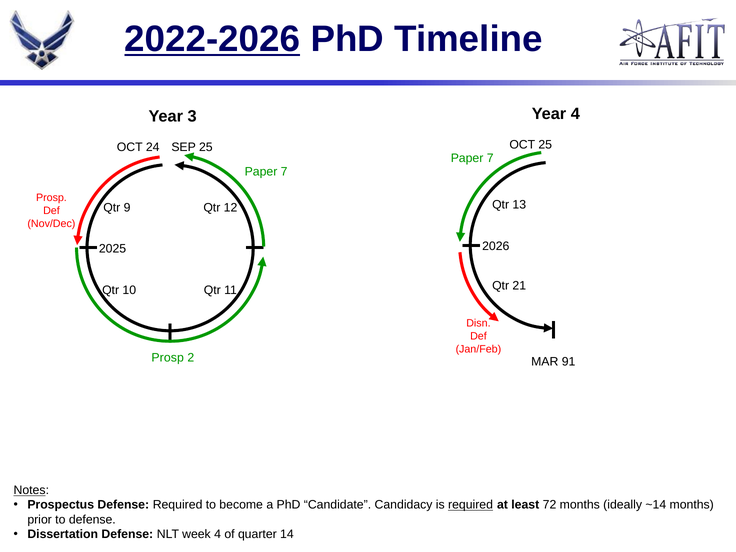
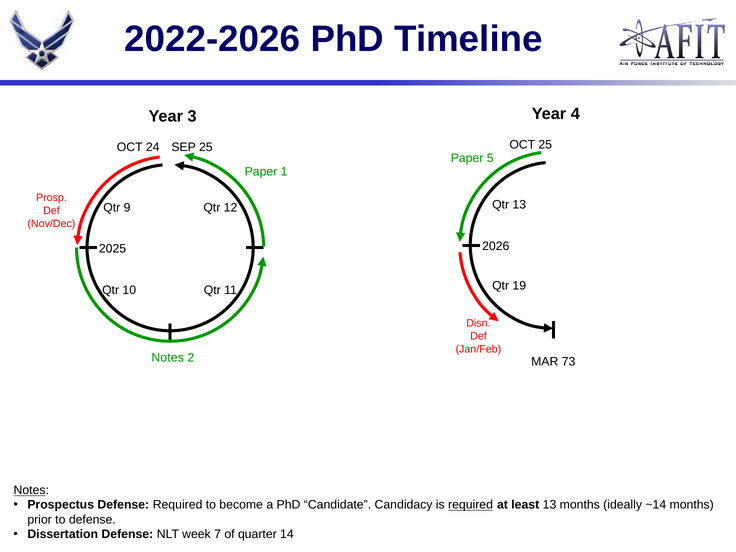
2022-2026 underline: present -> none
7 at (490, 158): 7 -> 5
7 at (284, 172): 7 -> 1
21: 21 -> 19
Prosp at (168, 358): Prosp -> Notes
91: 91 -> 73
least 72: 72 -> 13
week 4: 4 -> 7
